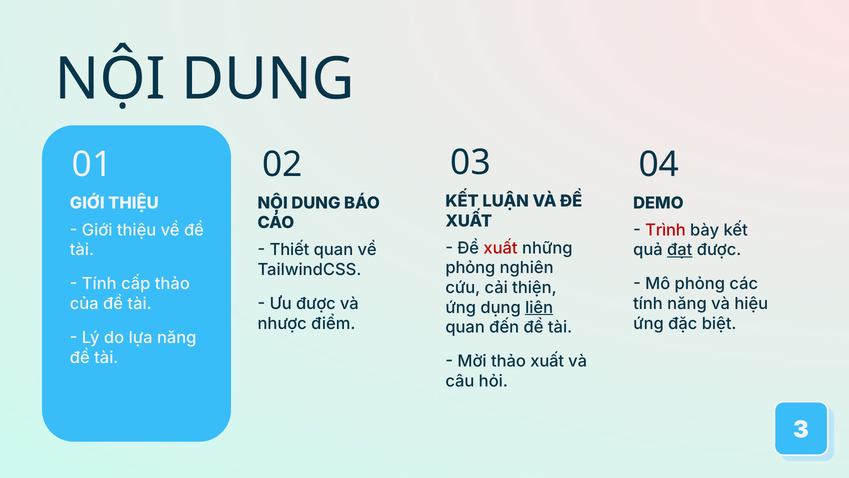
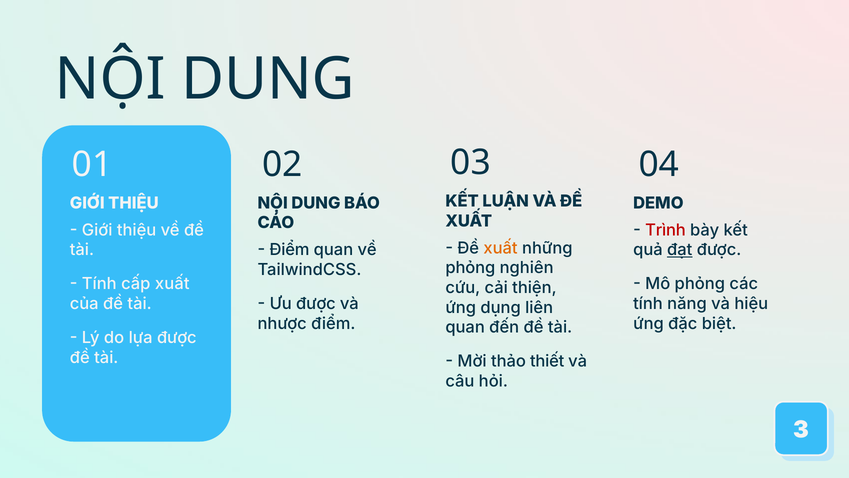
xuất at (501, 248) colour: red -> orange
Thiết at (289, 250): Thiết -> Điểm
cấp thảo: thảo -> xuất
liên underline: present -> none
lựa năng: năng -> được
thảo xuất: xuất -> thiết
